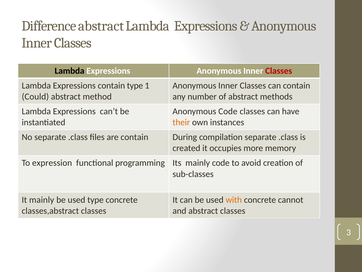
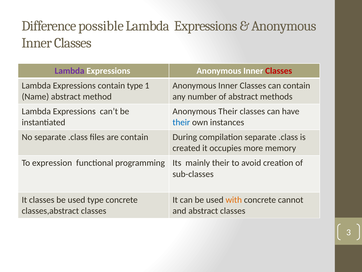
Difference abstract: abstract -> possible
Lambda at (70, 71) colour: black -> purple
Could: Could -> Name
Anonymous Code: Code -> Their
their at (181, 122) colour: orange -> blue
mainly code: code -> their
It mainly: mainly -> classes
